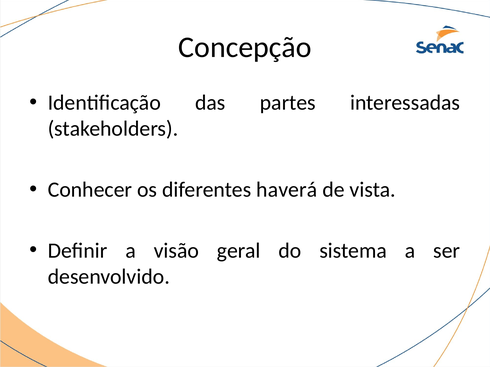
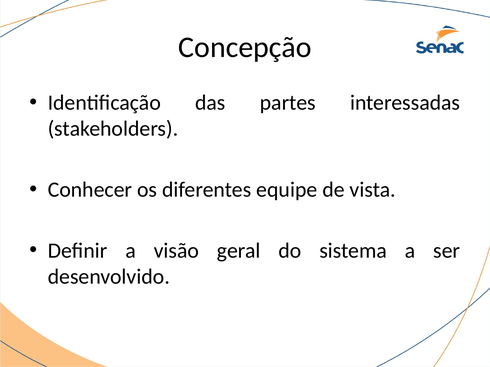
haverá: haverá -> equipe
